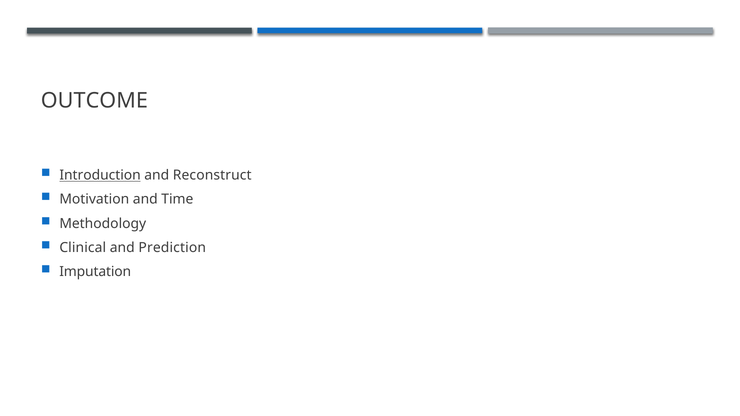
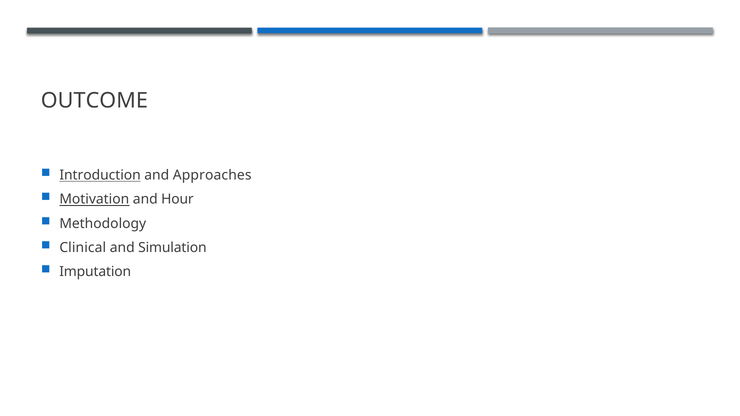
Reconstruct: Reconstruct -> Approaches
Motivation underline: none -> present
Time: Time -> Hour
Prediction: Prediction -> Simulation
